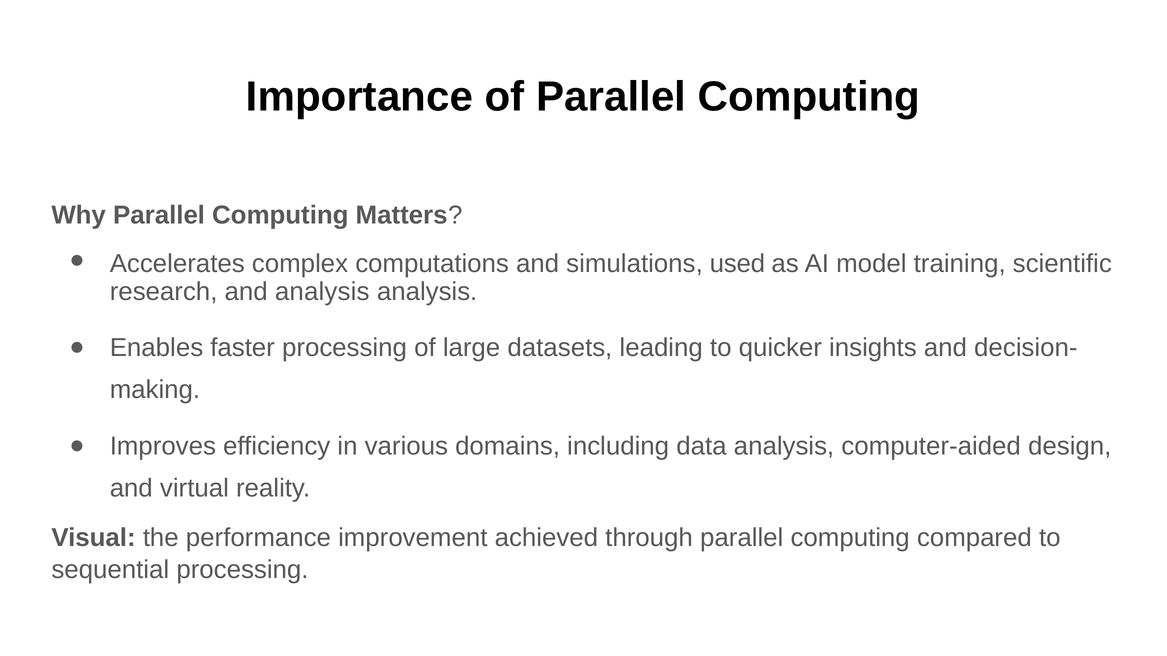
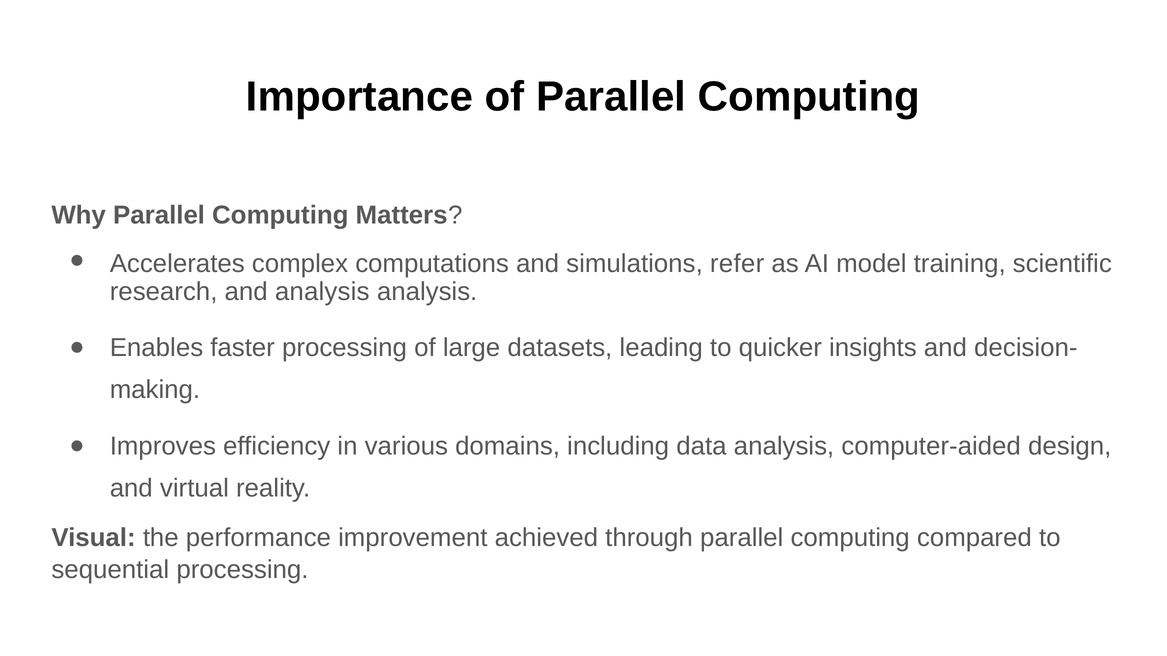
used: used -> refer
